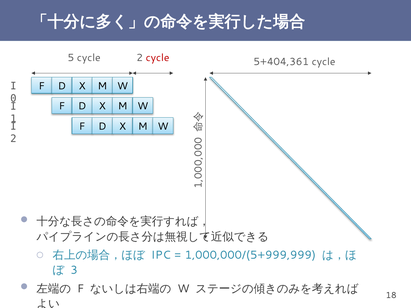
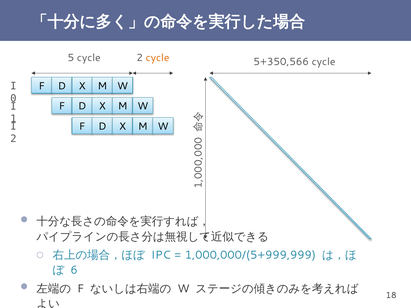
cycle at (158, 58) colour: red -> orange
5+404,361: 5+404,361 -> 5+350,566
3: 3 -> 6
